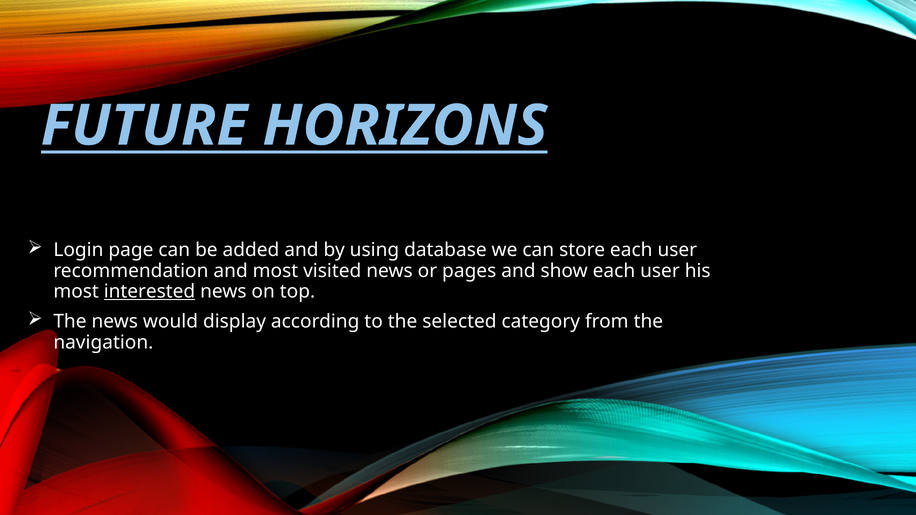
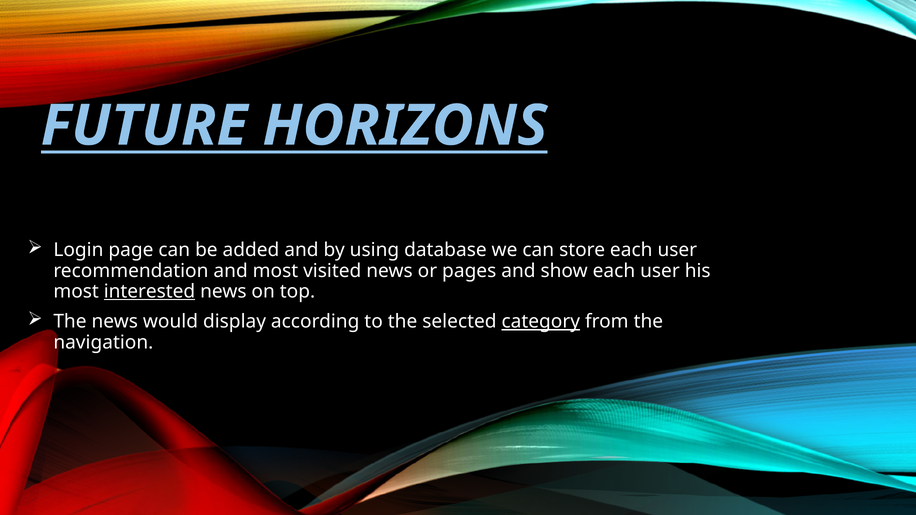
category underline: none -> present
